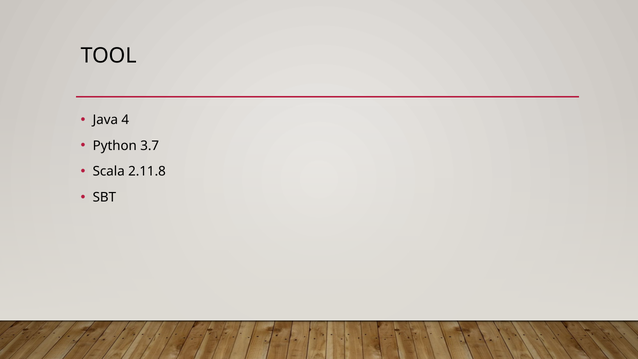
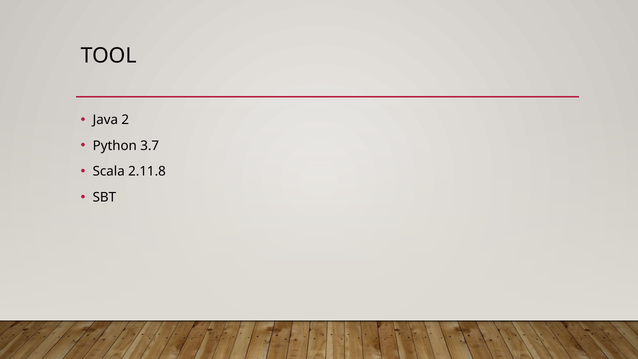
4: 4 -> 2
